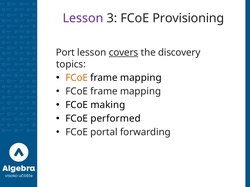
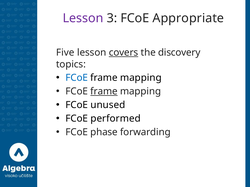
Provisioning: Provisioning -> Appropriate
Port: Port -> Five
FCoE at (77, 78) colour: orange -> blue
frame at (104, 92) underline: none -> present
making: making -> unused
portal: portal -> phase
